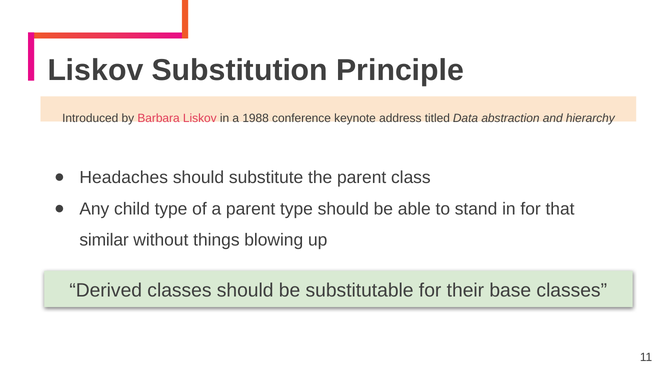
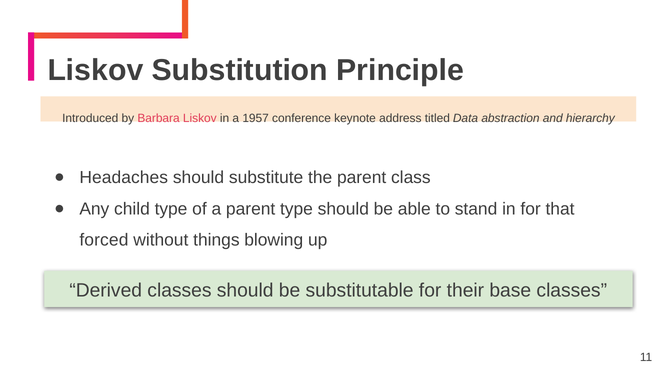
1988: 1988 -> 1957
similar: similar -> forced
